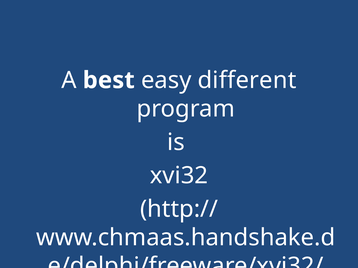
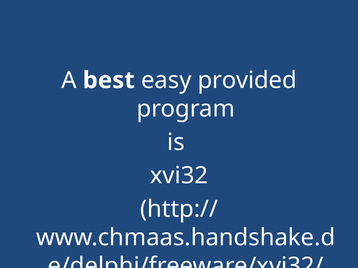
different: different -> provided
